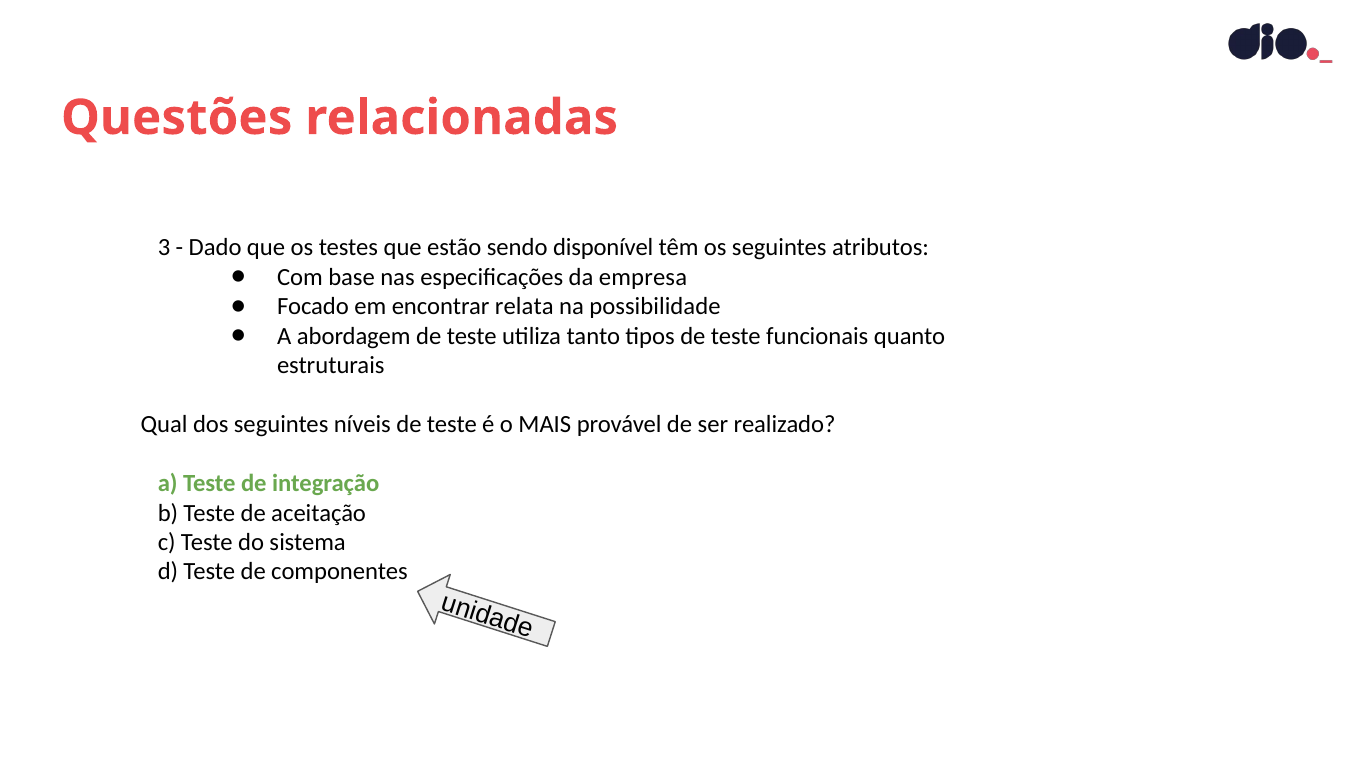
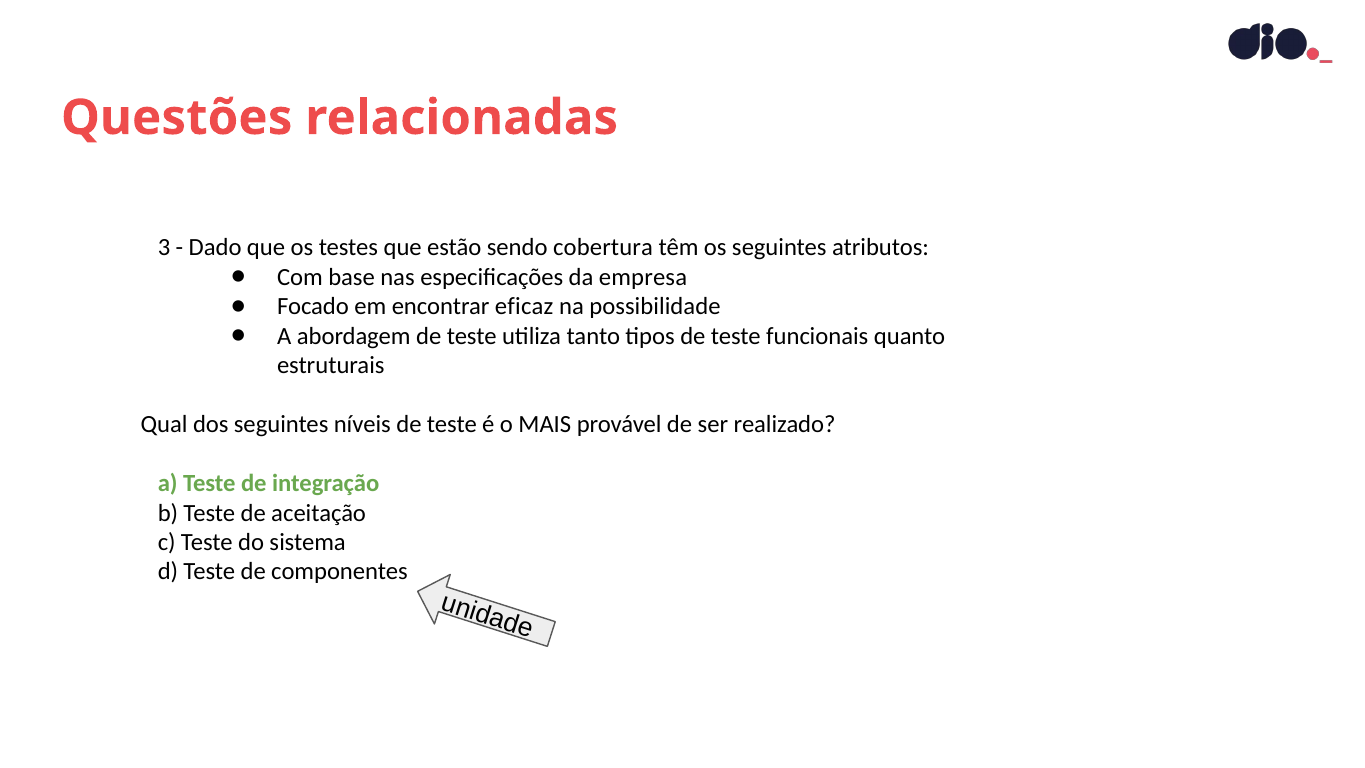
disponível: disponível -> cobertura
relata: relata -> eficaz
